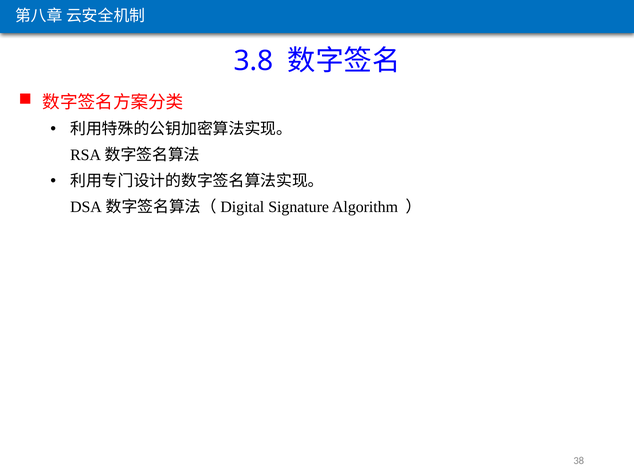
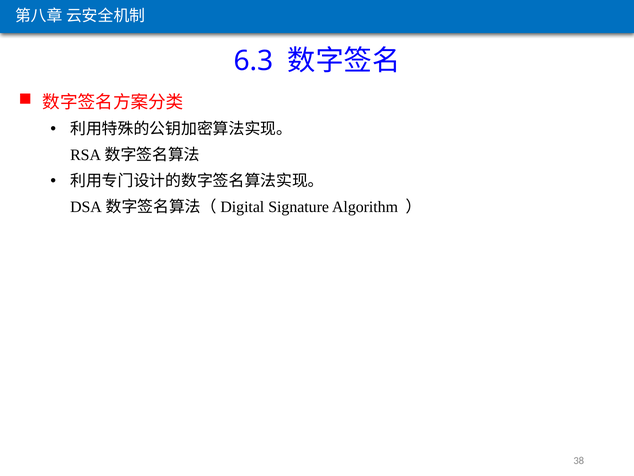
3.8: 3.8 -> 6.3
